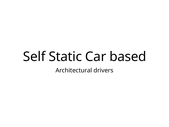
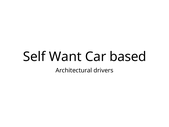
Static: Static -> Want
